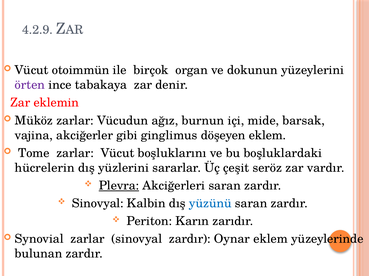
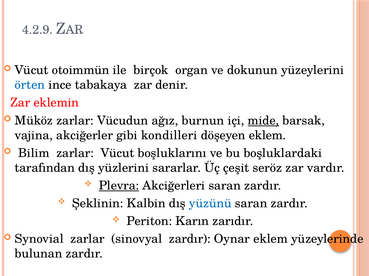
örten colour: purple -> blue
mide underline: none -> present
ginglimus: ginglimus -> kondilleri
Tome: Tome -> Bilim
hücrelerin: hücrelerin -> tarafından
Sinovyal at (98, 204): Sinovyal -> Şeklinin
